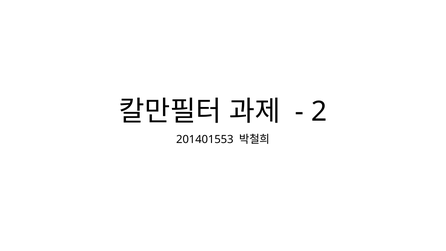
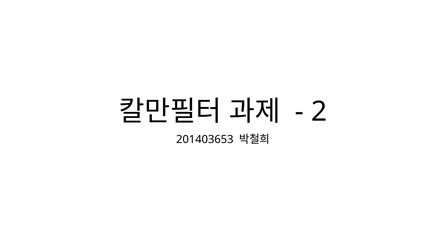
201401553: 201401553 -> 201403653
